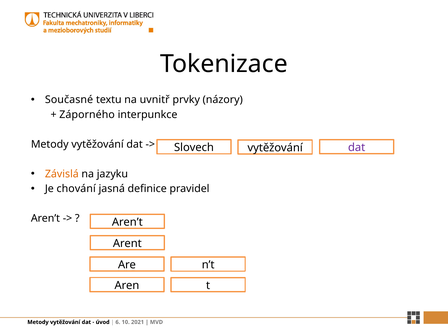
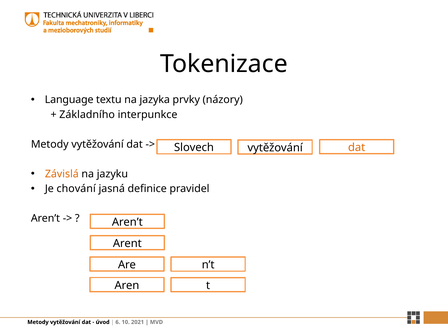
Současné: Současné -> Language
uvnitř: uvnitř -> jazyka
Záporného: Záporného -> Základního
dat at (357, 147) colour: purple -> orange
